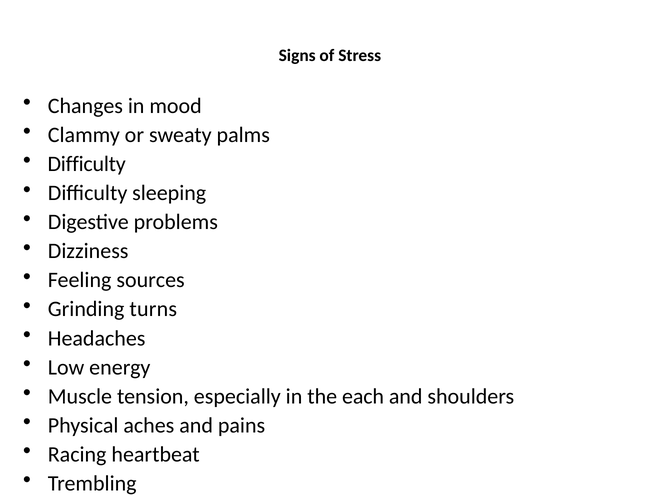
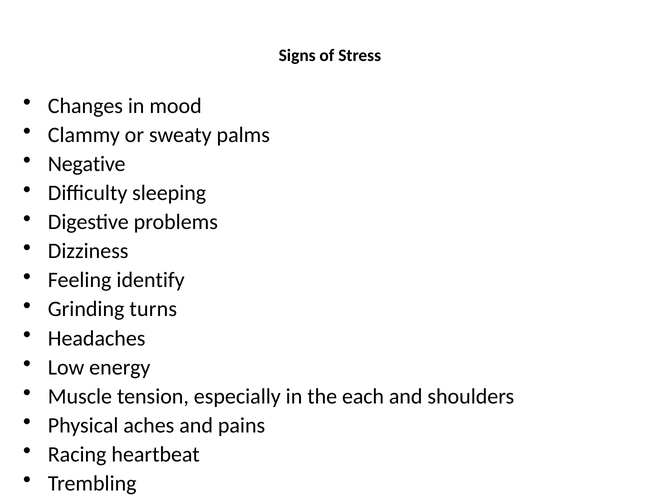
Difficulty at (87, 164): Difficulty -> Negative
sources: sources -> identify
